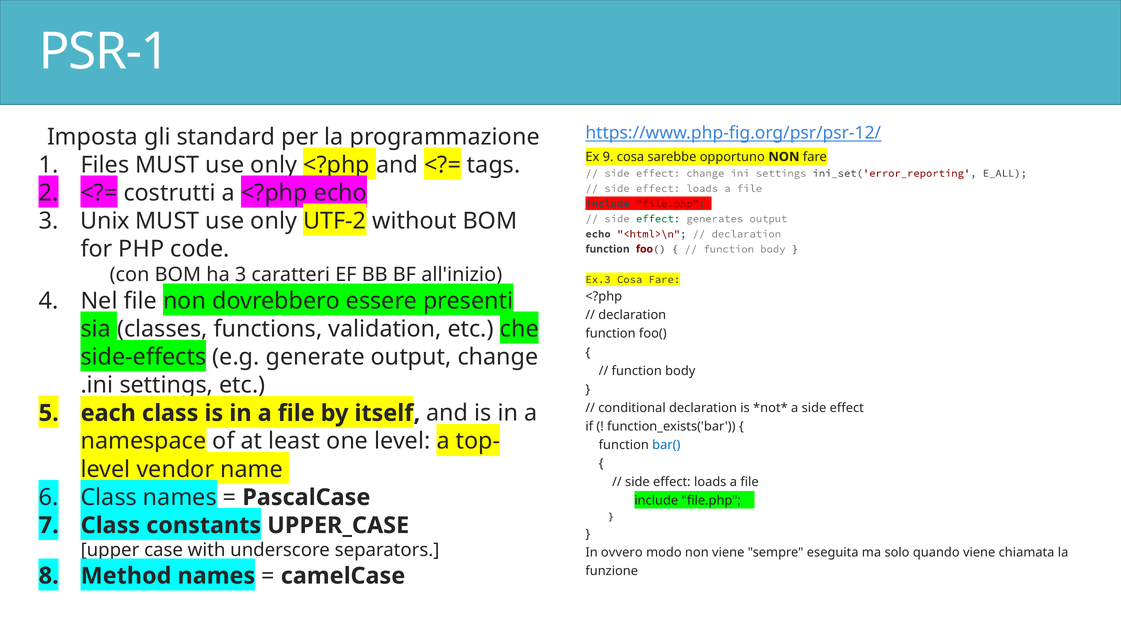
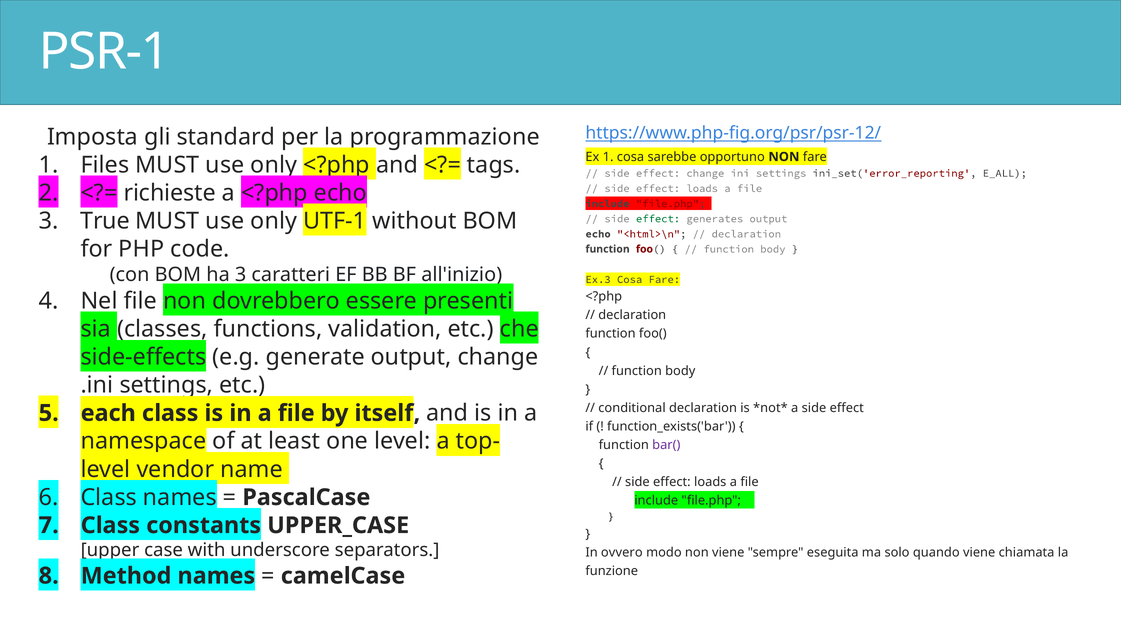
Ex 9: 9 -> 1
costrutti: costrutti -> richieste
Unix: Unix -> True
UTF-2: UTF-2 -> UTF-1
bar( colour: blue -> purple
